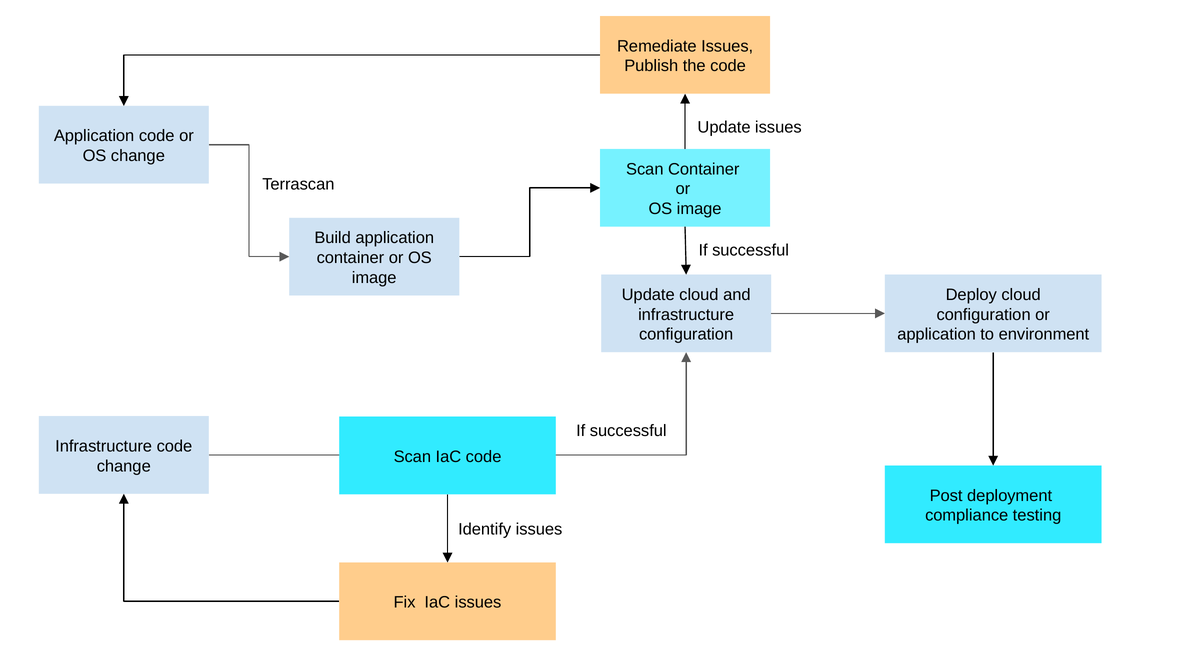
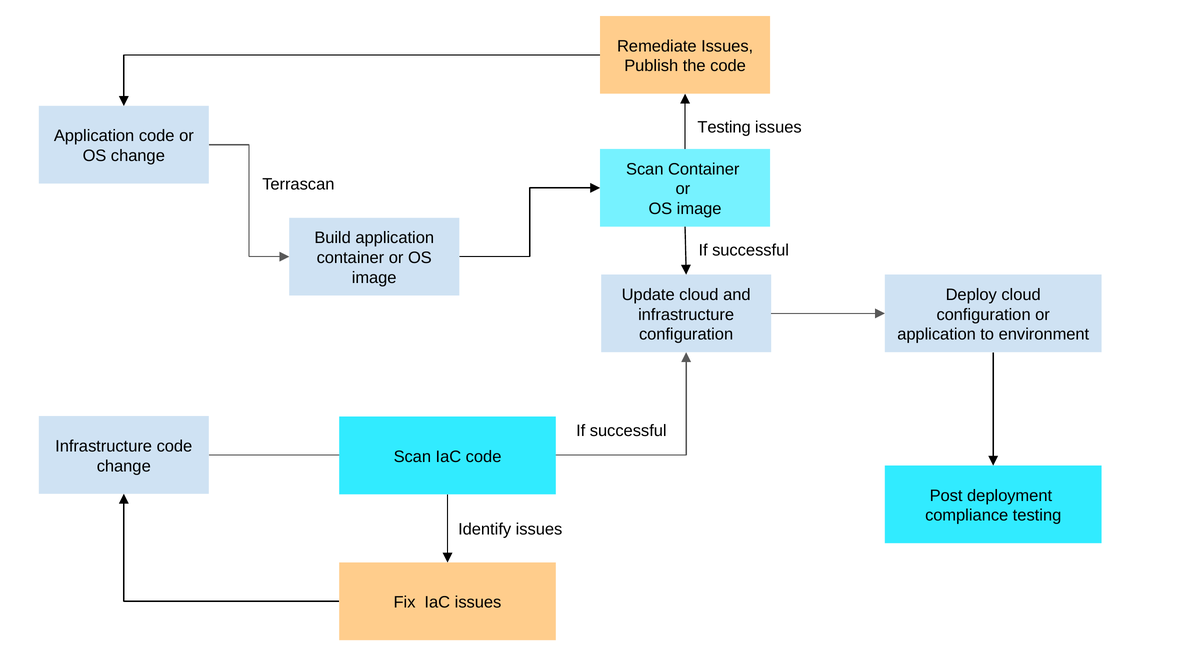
Update at (724, 127): Update -> Testing
